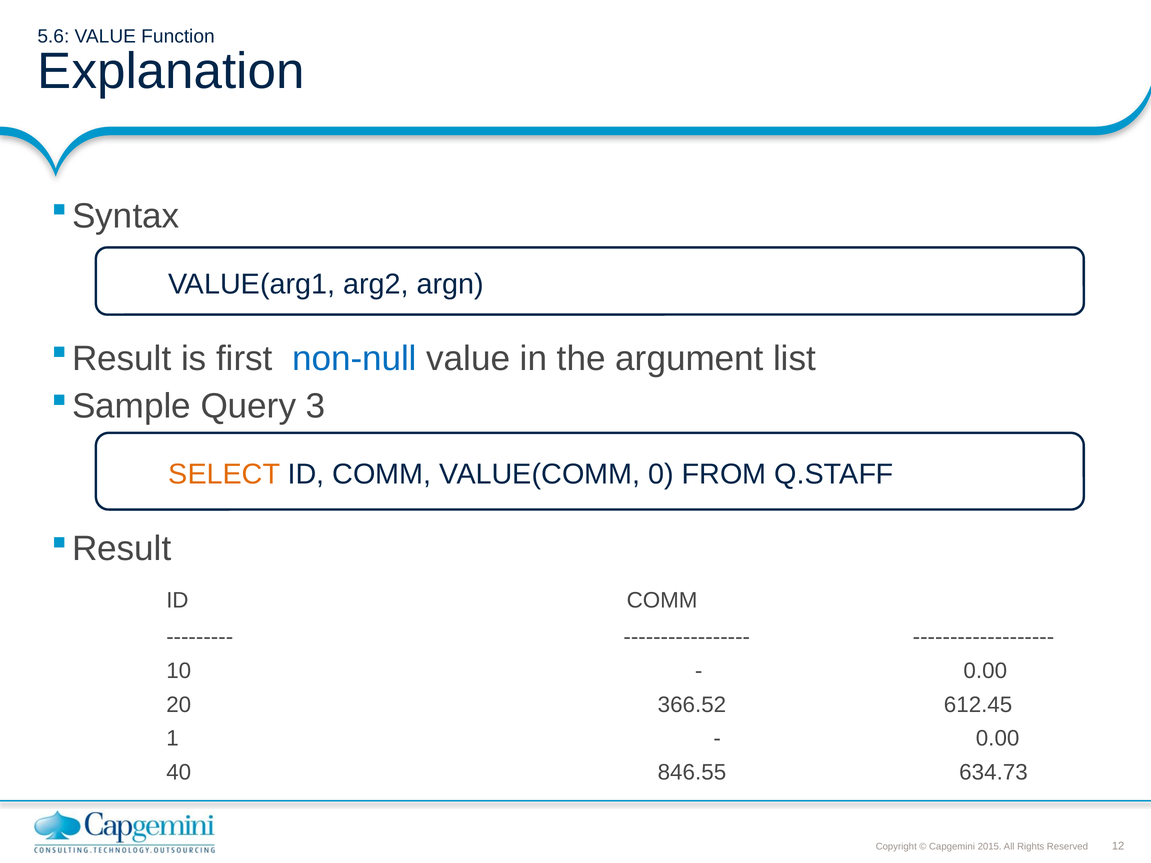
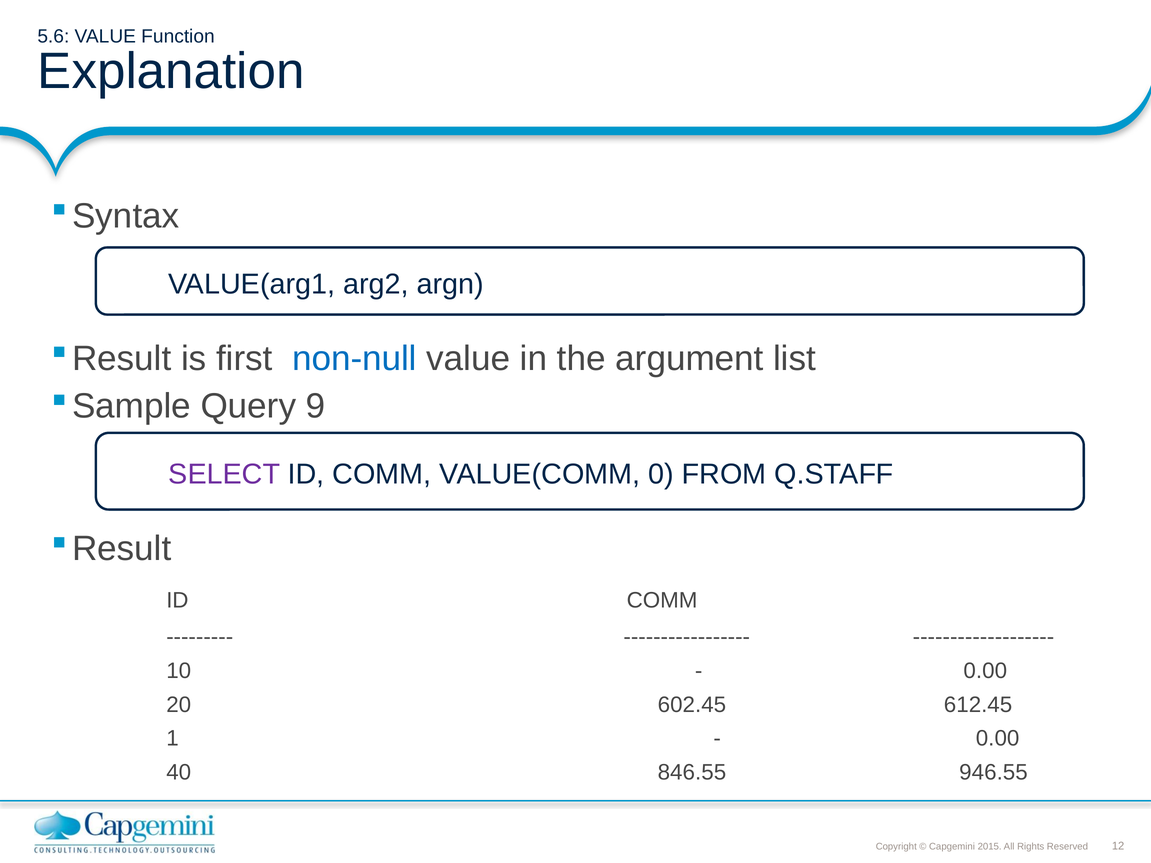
3: 3 -> 9
SELECT colour: orange -> purple
366.52: 366.52 -> 602.45
634.73: 634.73 -> 946.55
